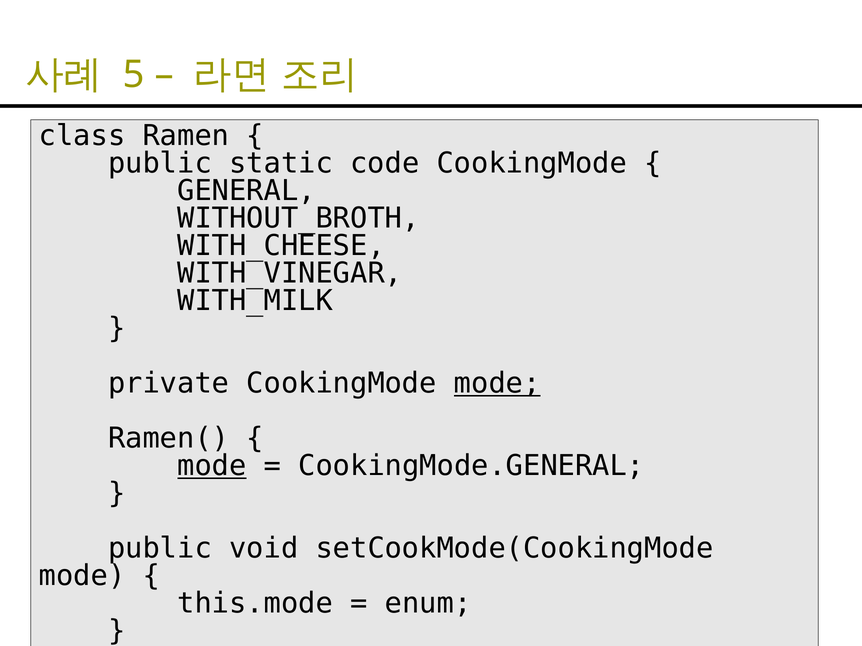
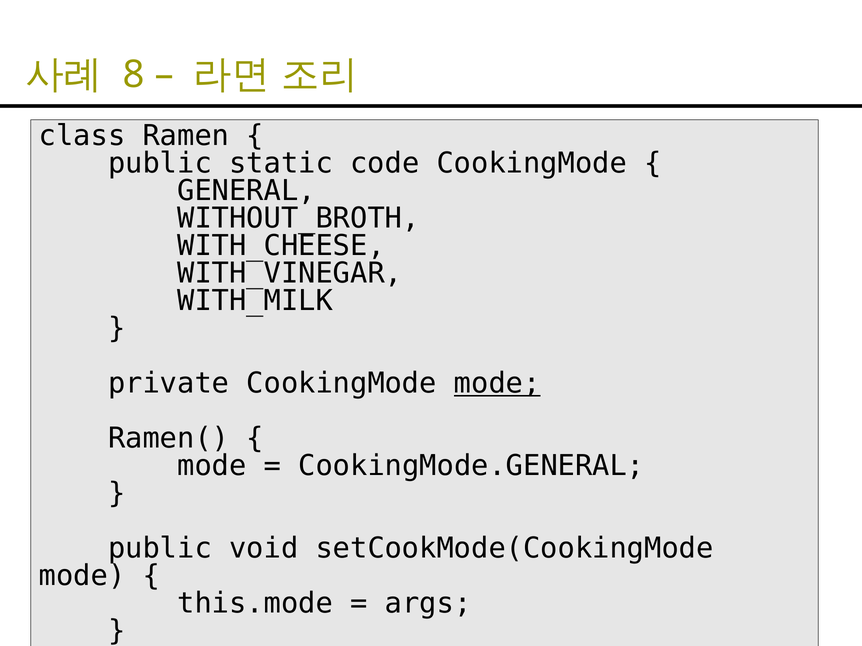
5: 5 -> 8
mode at (212, 466) underline: present -> none
enum: enum -> args
